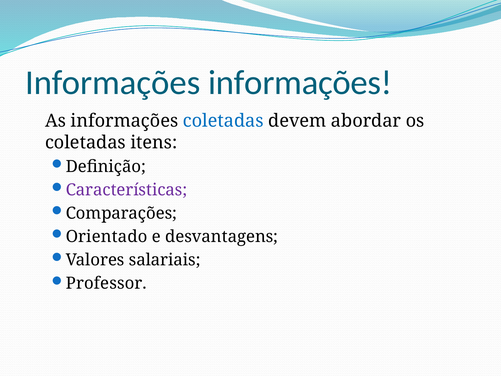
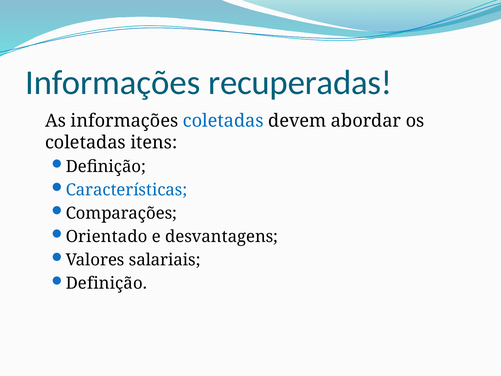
Informações informações: informações -> recuperadas
Características colour: purple -> blue
Professor at (106, 283): Professor -> Definição
